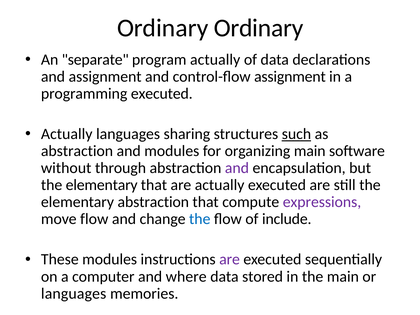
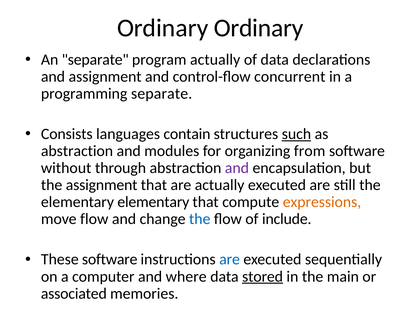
control-flow assignment: assignment -> concurrent
programming executed: executed -> separate
Actually at (67, 134): Actually -> Consists
sharing: sharing -> contain
organizing main: main -> from
elementary at (102, 185): elementary -> assignment
elementary abstraction: abstraction -> elementary
expressions colour: purple -> orange
These modules: modules -> software
are at (230, 259) colour: purple -> blue
stored underline: none -> present
languages at (74, 294): languages -> associated
